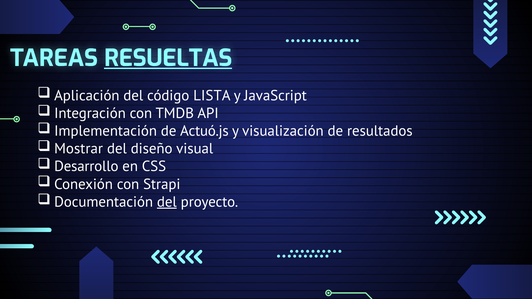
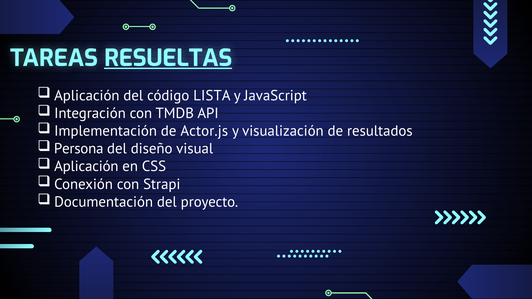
Actuó.js: Actuó.js -> Actor.js
Mostrar: Mostrar -> Persona
Desarrollo at (86, 167): Desarrollo -> Aplicación
del at (167, 202) underline: present -> none
